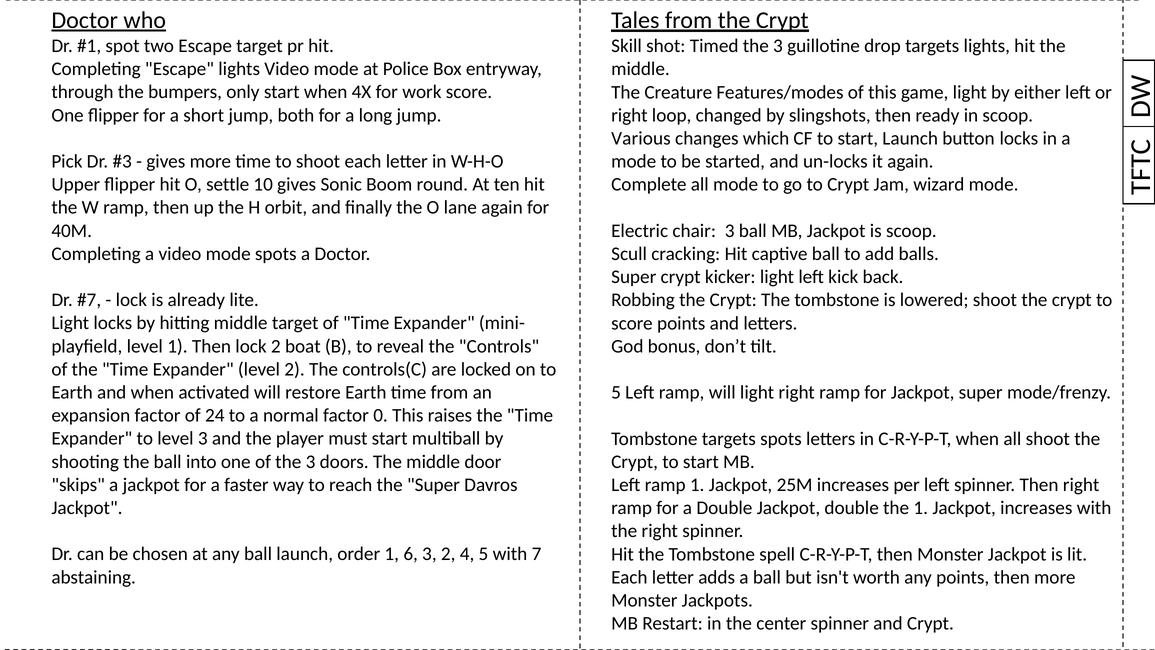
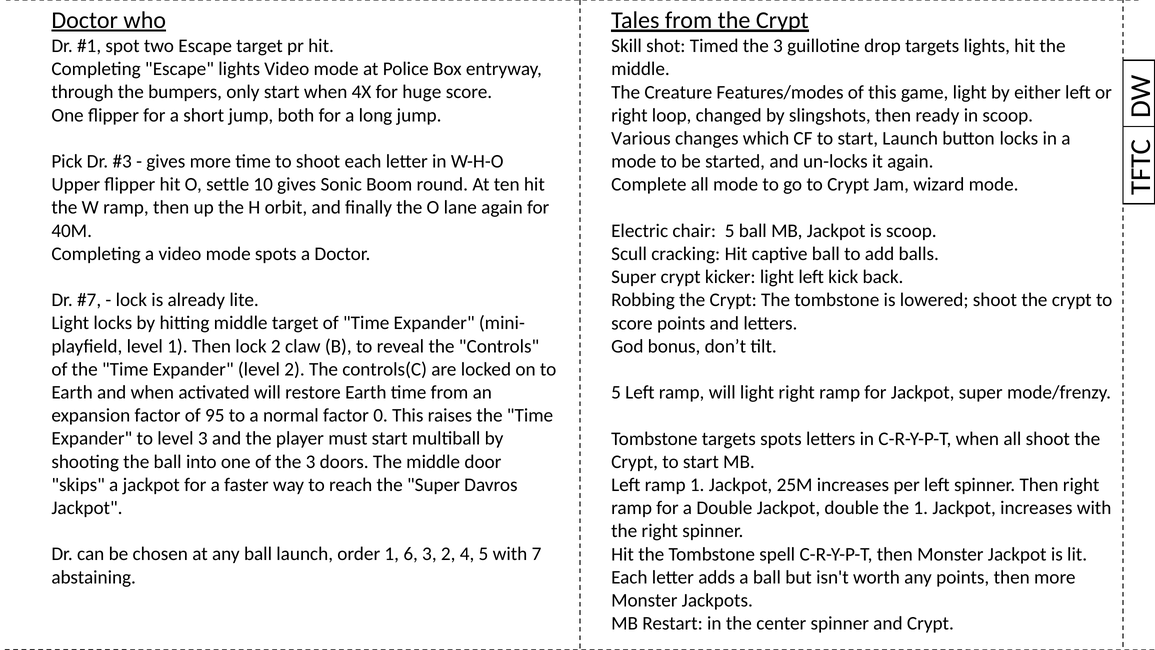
work: work -> huge
chair 3: 3 -> 5
boat: boat -> claw
24: 24 -> 95
